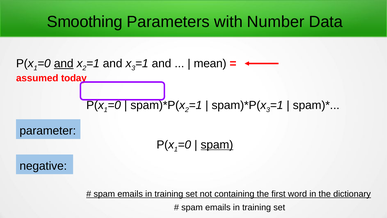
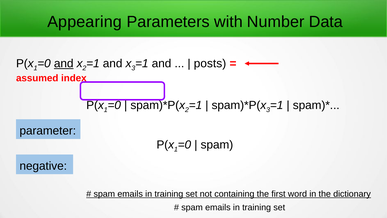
Smoothing: Smoothing -> Appearing
mean: mean -> posts
today: today -> index
spam at (217, 145) underline: present -> none
